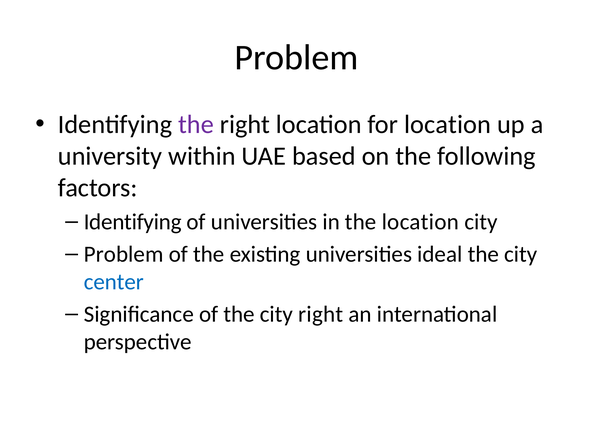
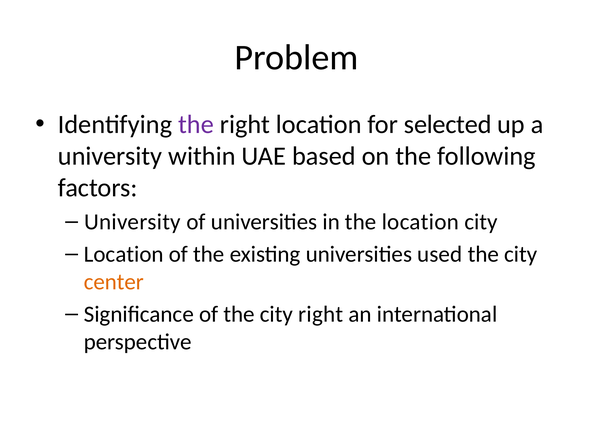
for location: location -> selected
Identifying at (133, 222): Identifying -> University
Problem at (124, 254): Problem -> Location
ideal: ideal -> used
center colour: blue -> orange
